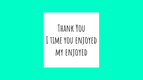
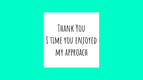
my enjoyed: enjoyed -> approach
